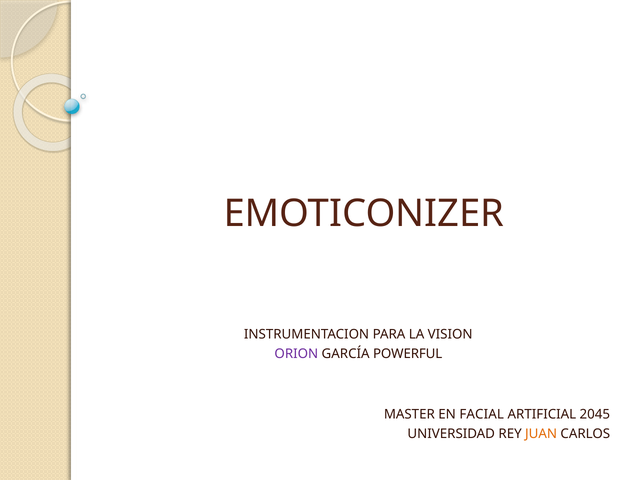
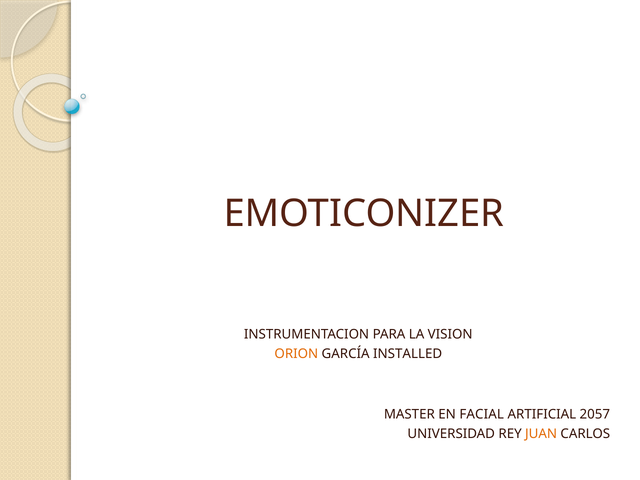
ORION colour: purple -> orange
POWERFUL: POWERFUL -> INSTALLED
2045: 2045 -> 2057
